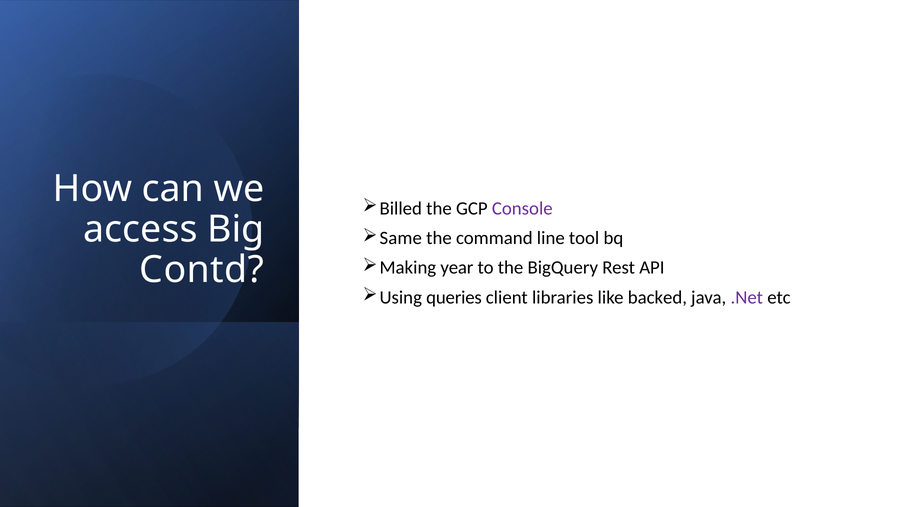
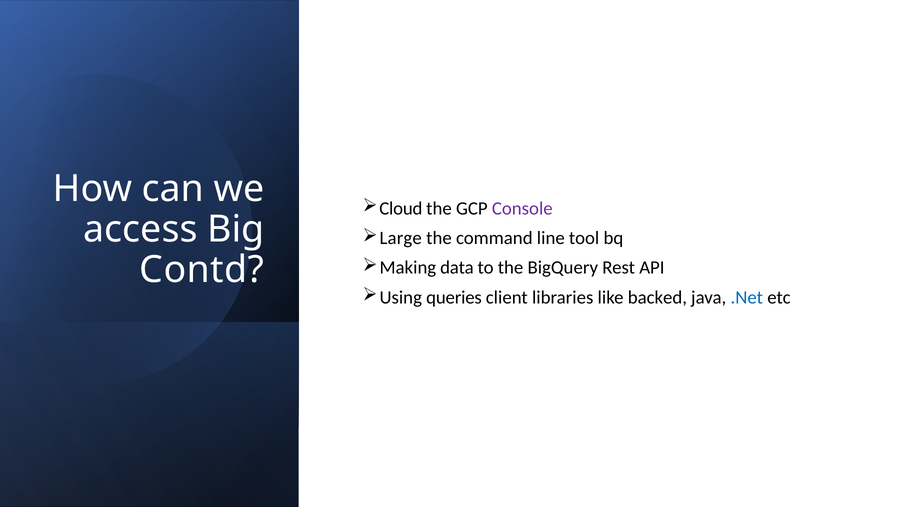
Billed: Billed -> Cloud
Same: Same -> Large
year: year -> data
.Net colour: purple -> blue
